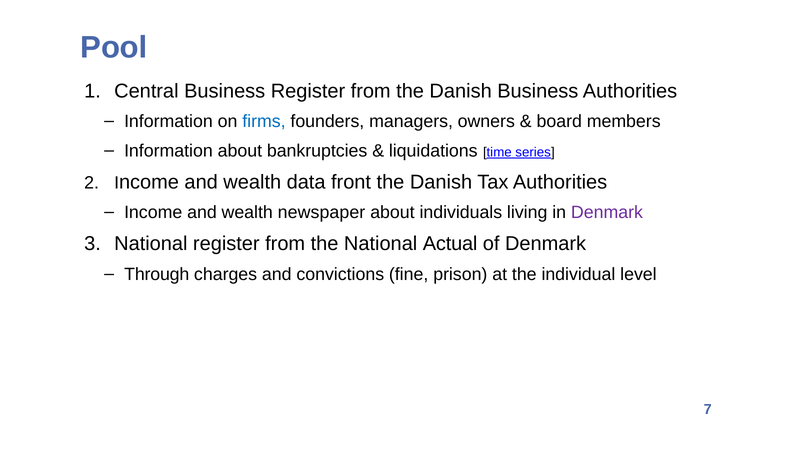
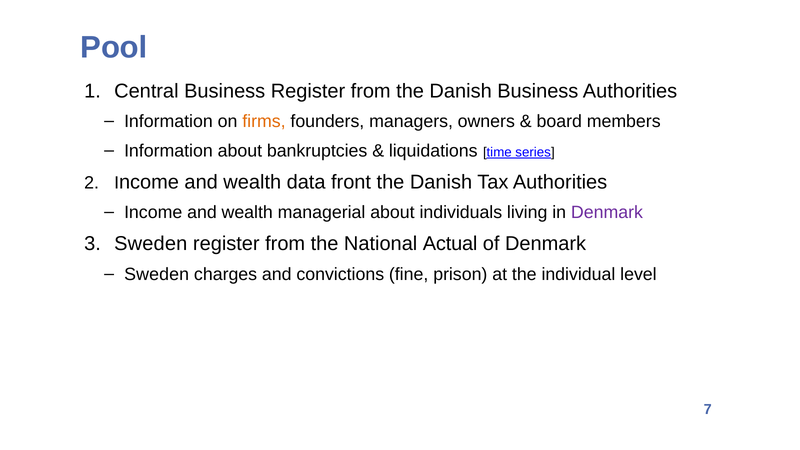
firms colour: blue -> orange
newspaper: newspaper -> managerial
National at (151, 244): National -> Sweden
Through at (157, 274): Through -> Sweden
